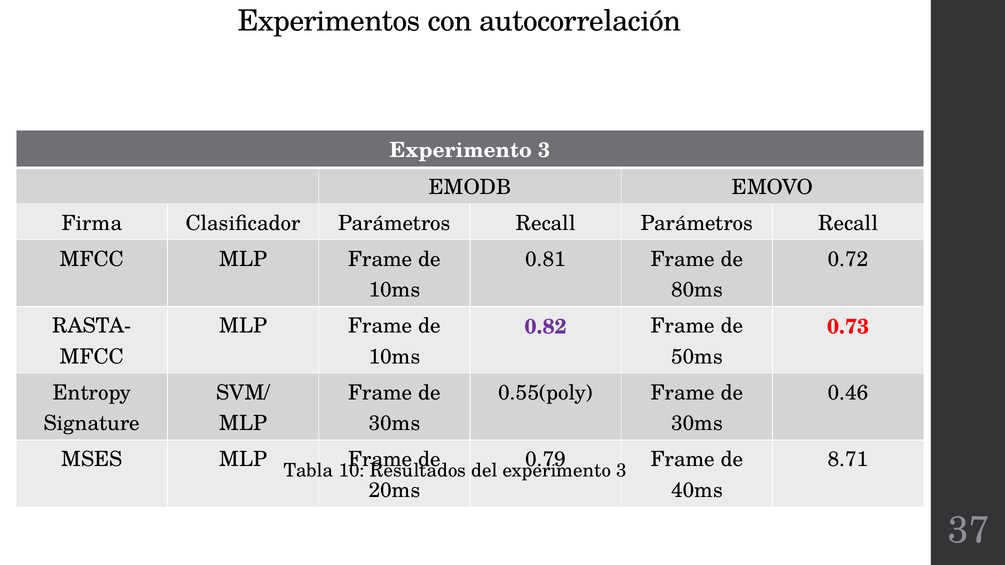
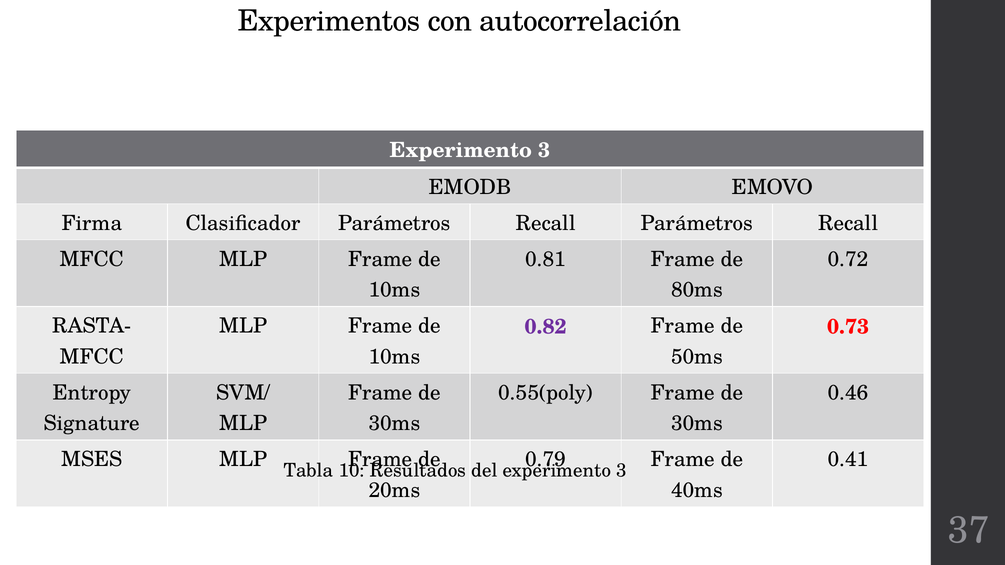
8.71: 8.71 -> 0.41
